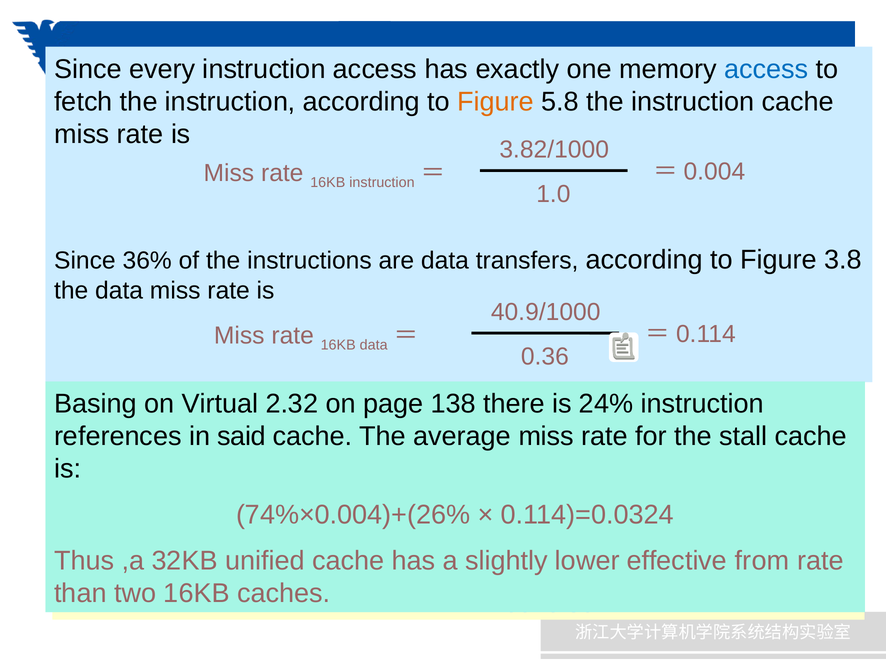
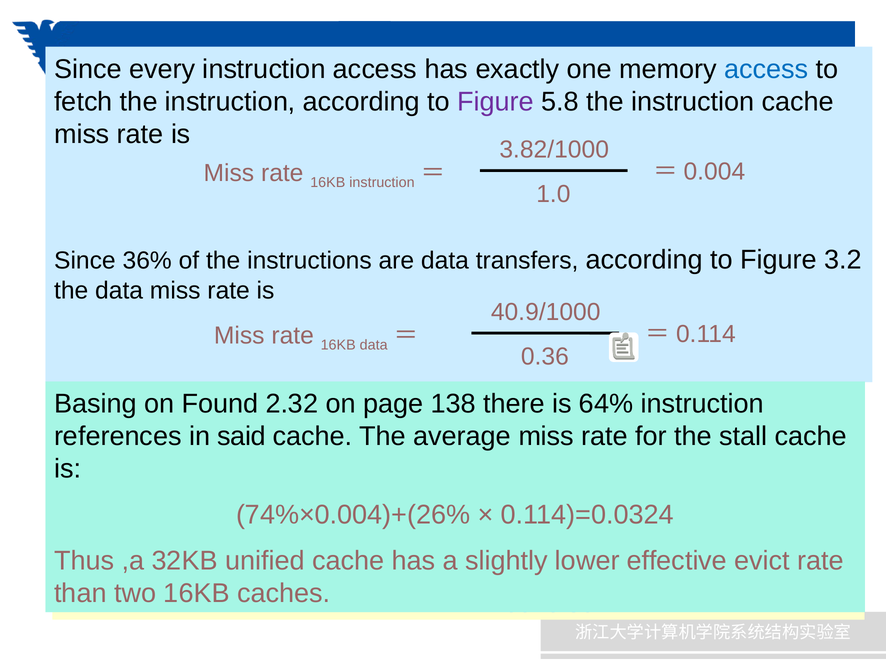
Figure at (496, 102) colour: orange -> purple
3.8: 3.8 -> 3.2
Virtual: Virtual -> Found
24%: 24% -> 64%
effective from: from -> evict
